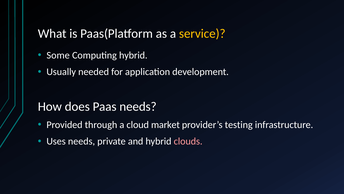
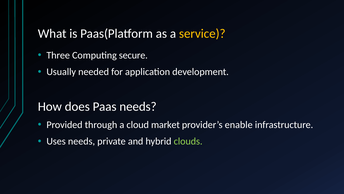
Some: Some -> Three
Computing hybrid: hybrid -> secure
testing: testing -> enable
clouds colour: pink -> light green
